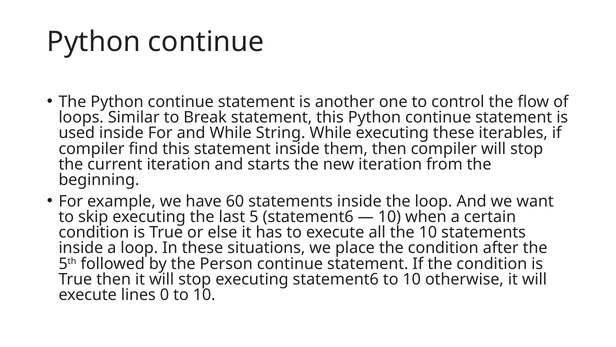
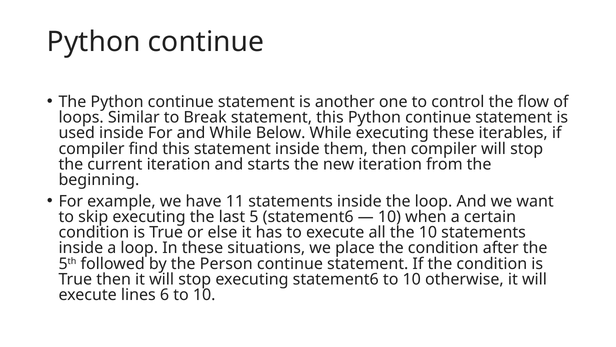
String: String -> Below
60: 60 -> 11
0: 0 -> 6
